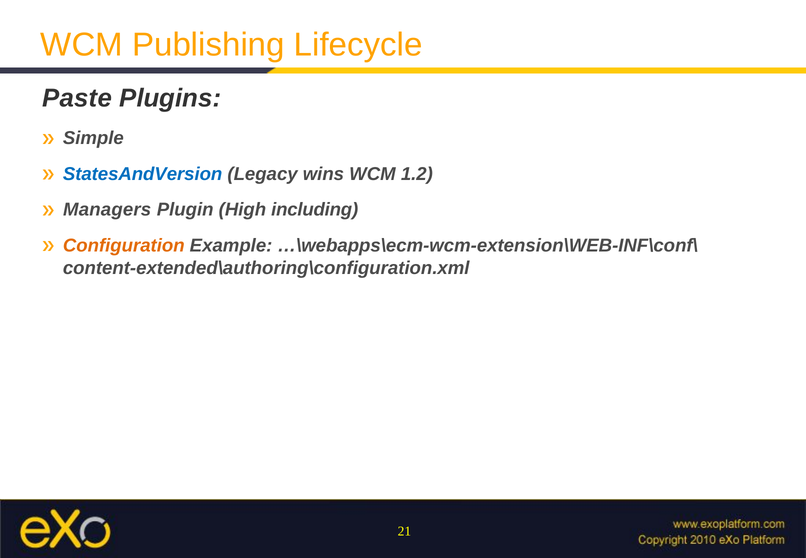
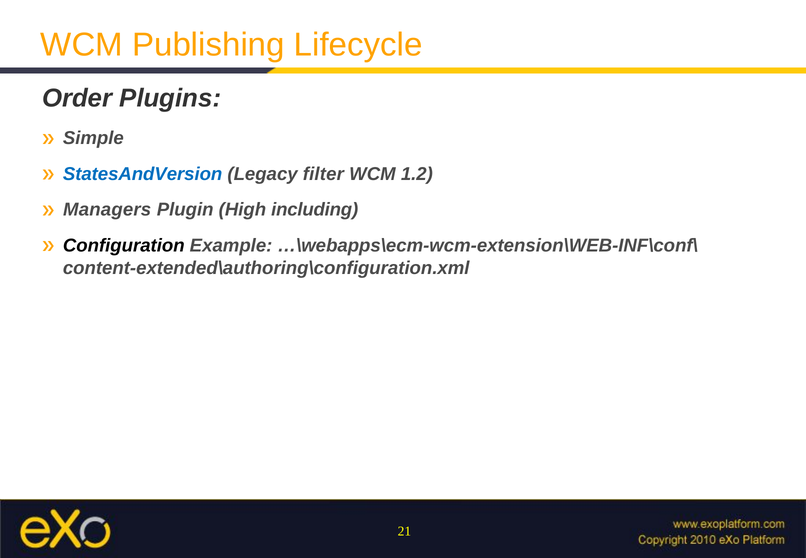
Paste: Paste -> Order
wins: wins -> filter
Configuration colour: orange -> black
